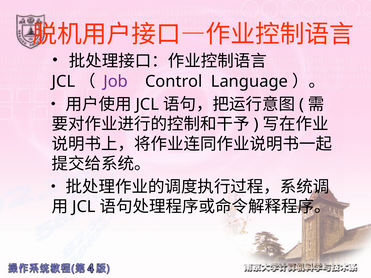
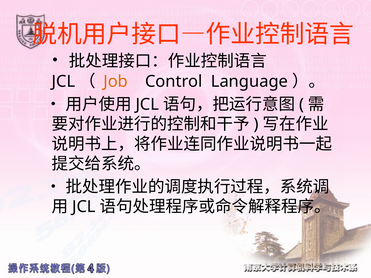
Job colour: purple -> orange
